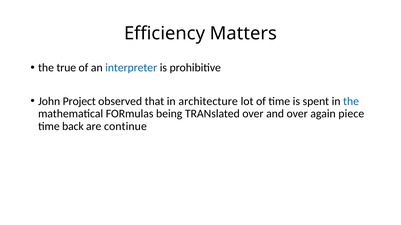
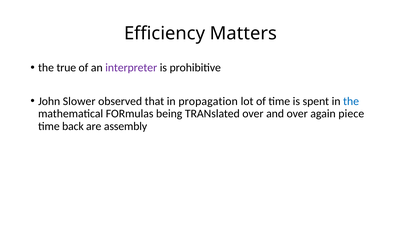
interpreter colour: blue -> purple
Project: Project -> Slower
architecture: architecture -> propagation
continue: continue -> assembly
